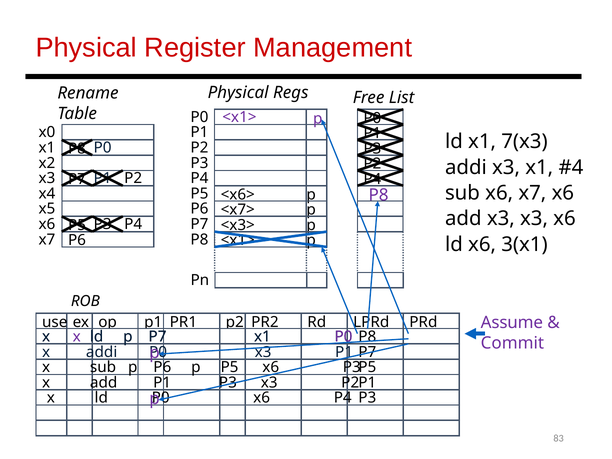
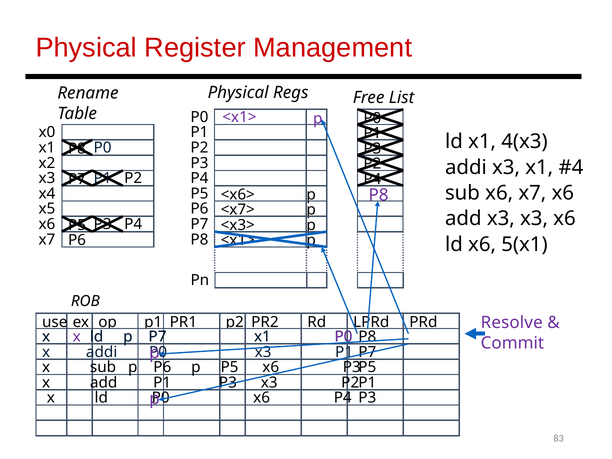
7(x3: 7(x3 -> 4(x3
3(x1: 3(x1 -> 5(x1
Assume: Assume -> Resolve
